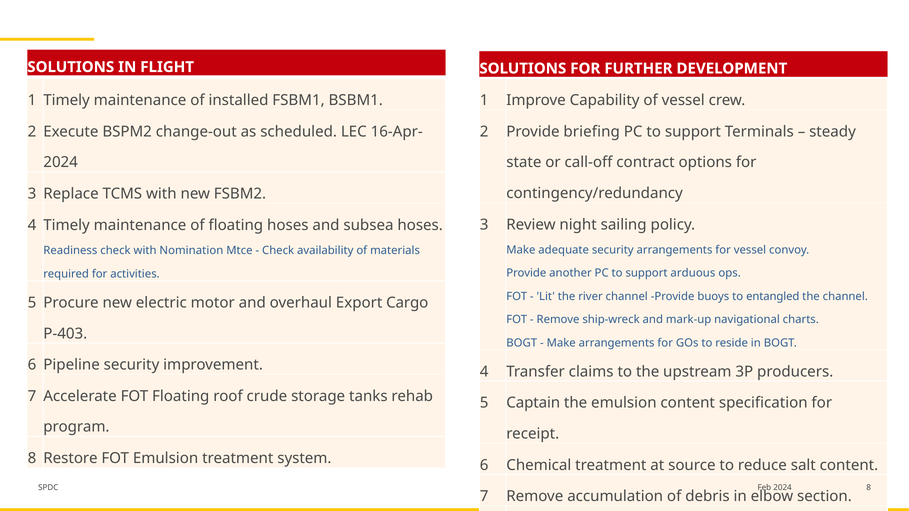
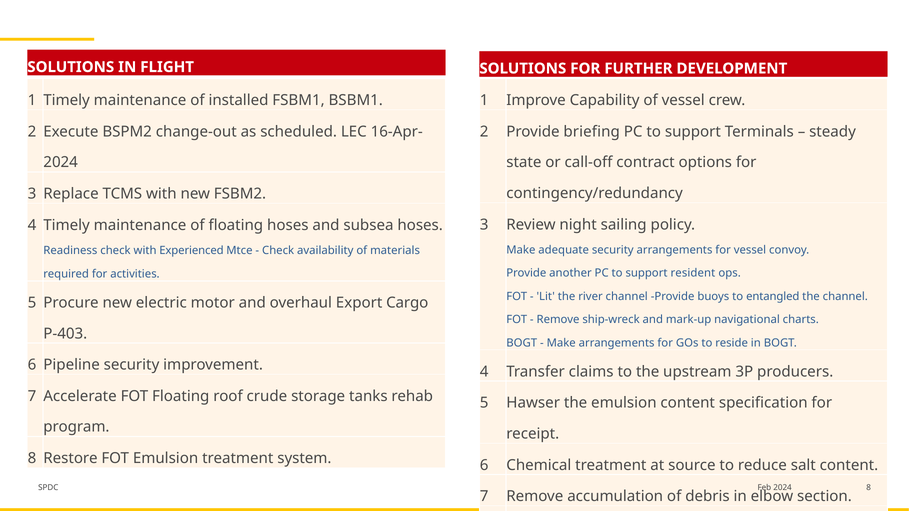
Nomination: Nomination -> Experienced
arduous: arduous -> resident
Captain: Captain -> Hawser
